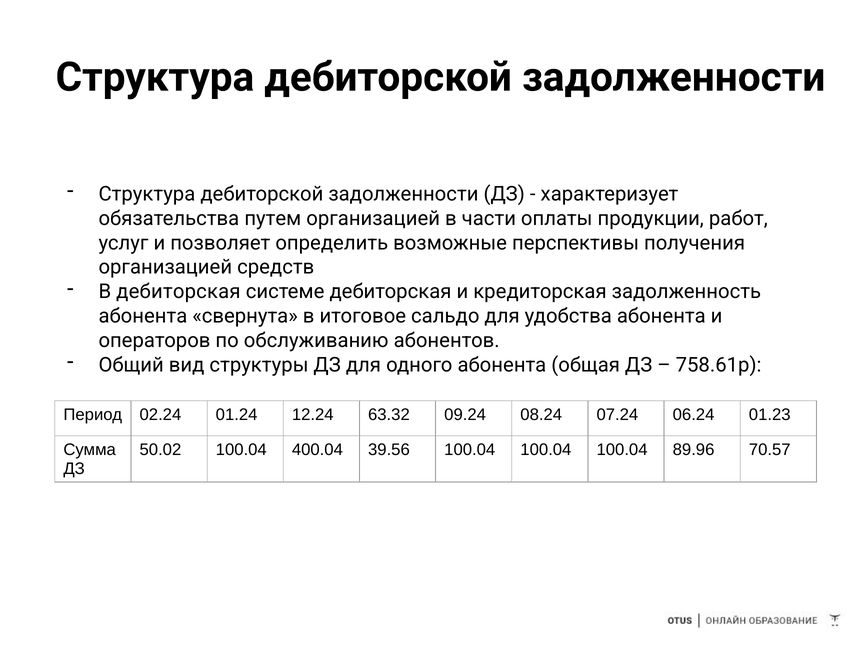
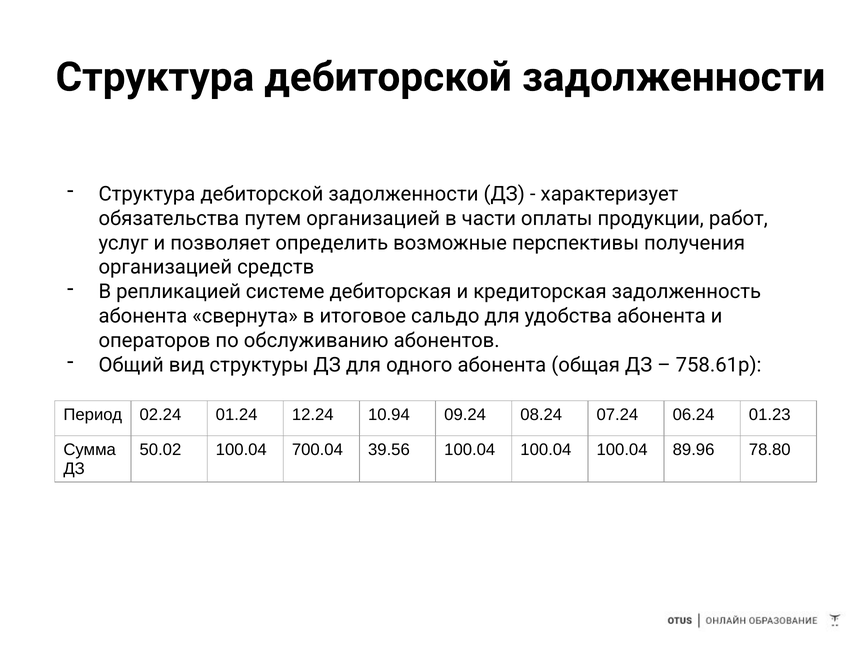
В дебиторская: дебиторская -> репликацией
63.32: 63.32 -> 10.94
400.04: 400.04 -> 700.04
70.57: 70.57 -> 78.80
